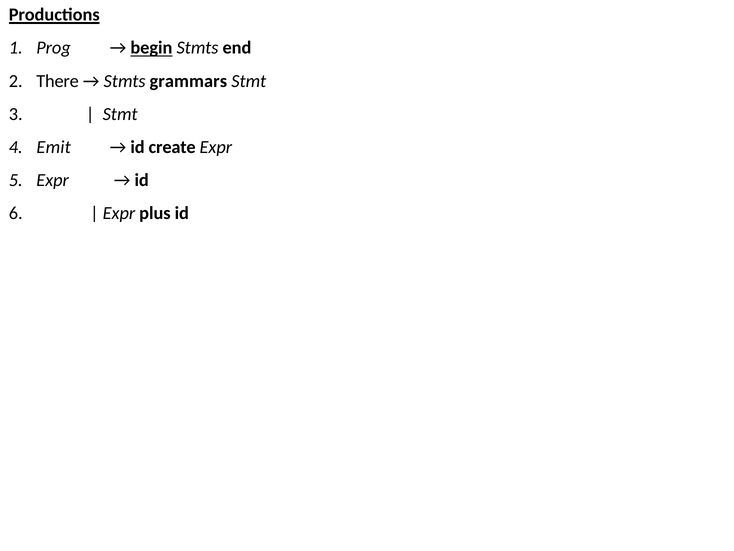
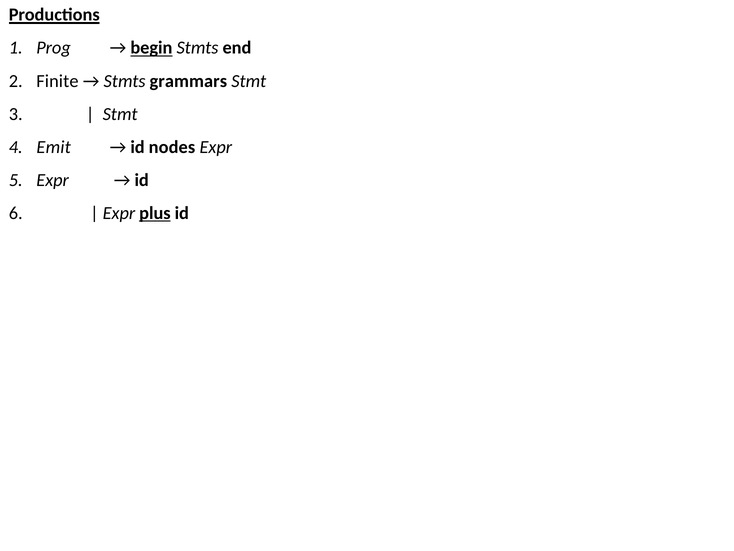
There: There -> Finite
create: create -> nodes
plus underline: none -> present
